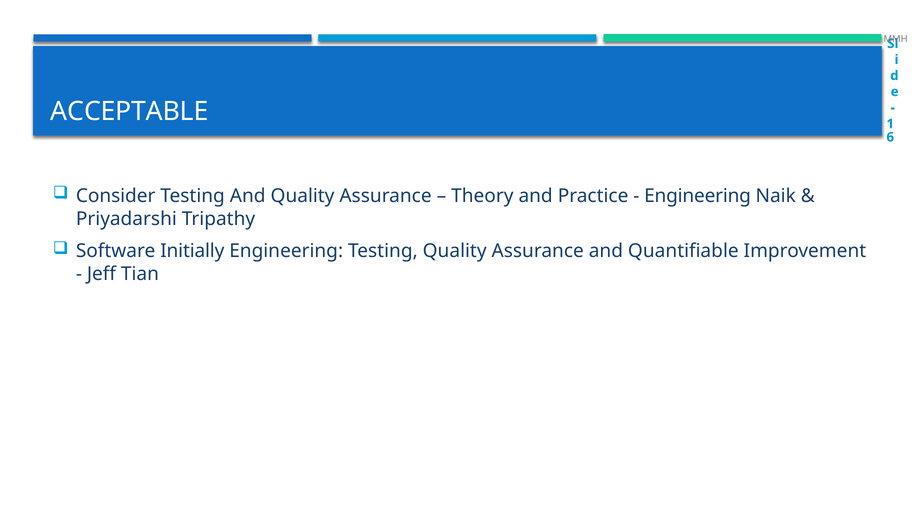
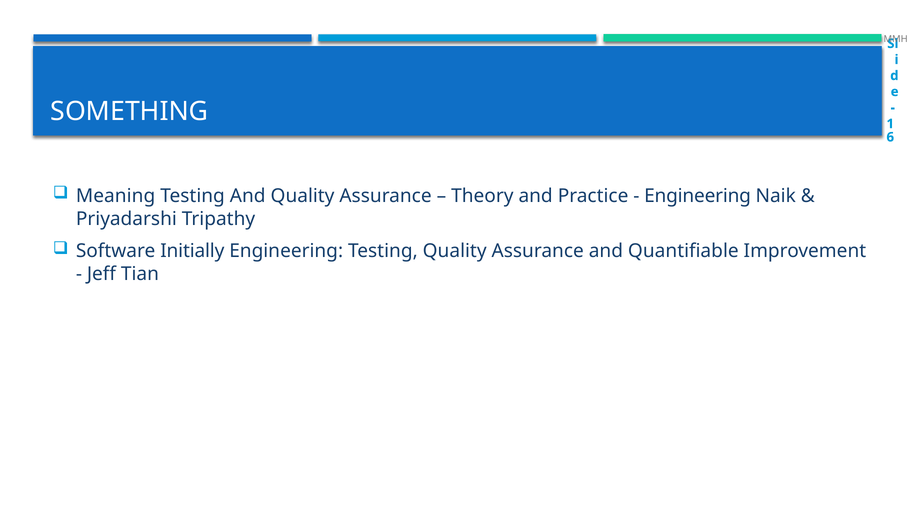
ACCEPTABLE: ACCEPTABLE -> SOMETHING
Consider: Consider -> Meaning
